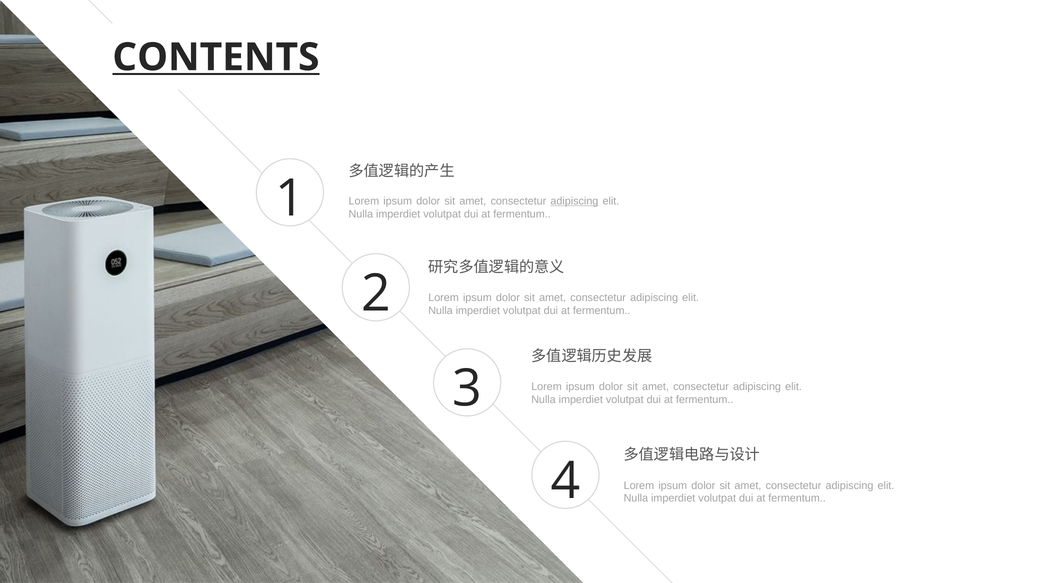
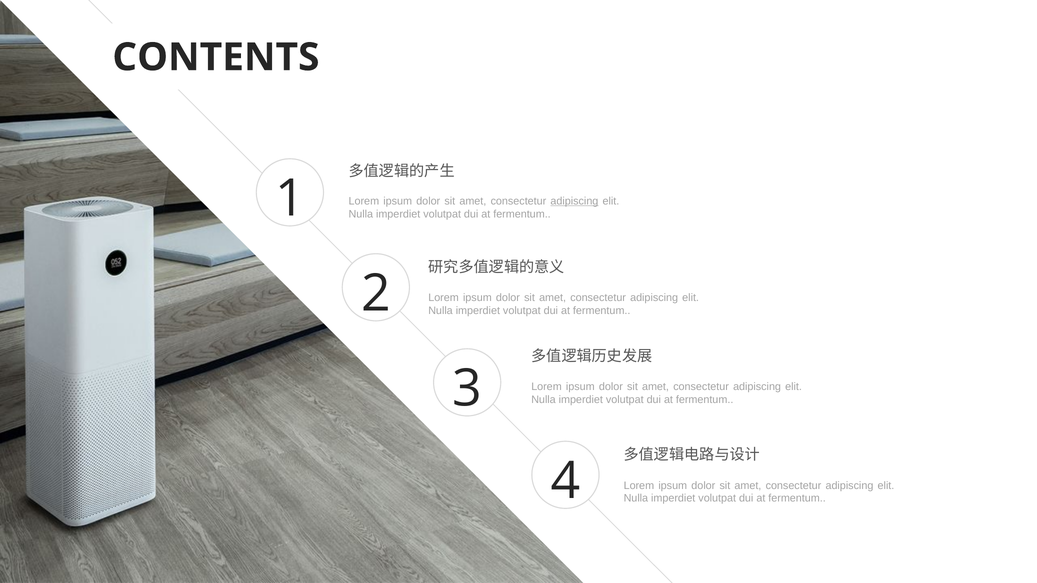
CONTENTS underline: present -> none
